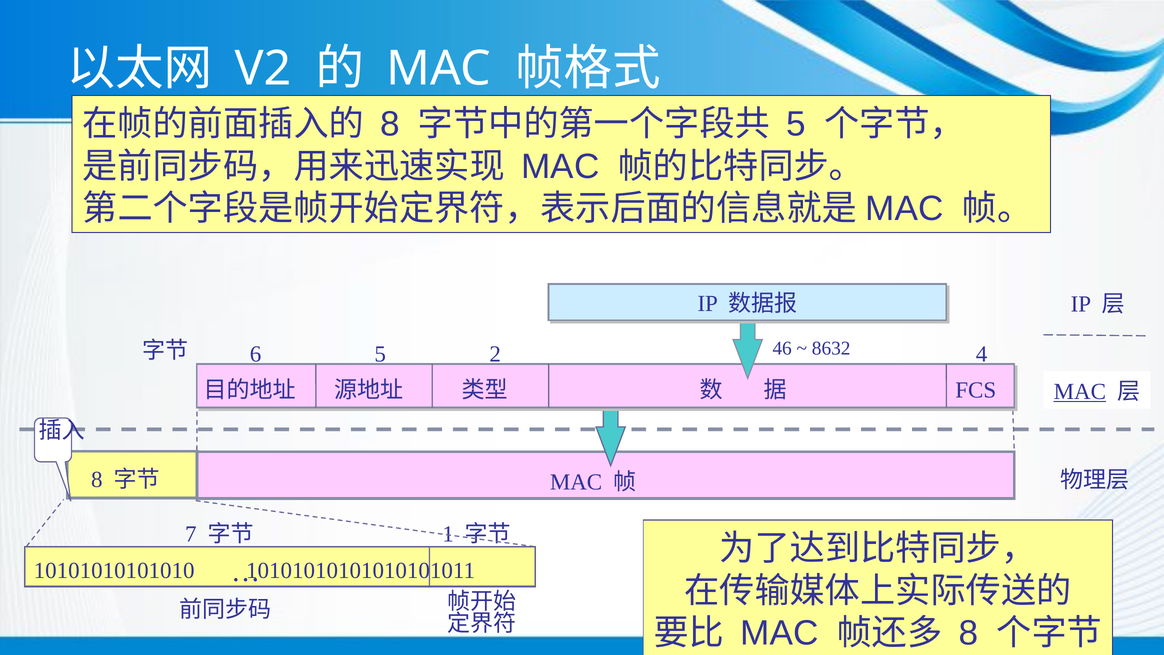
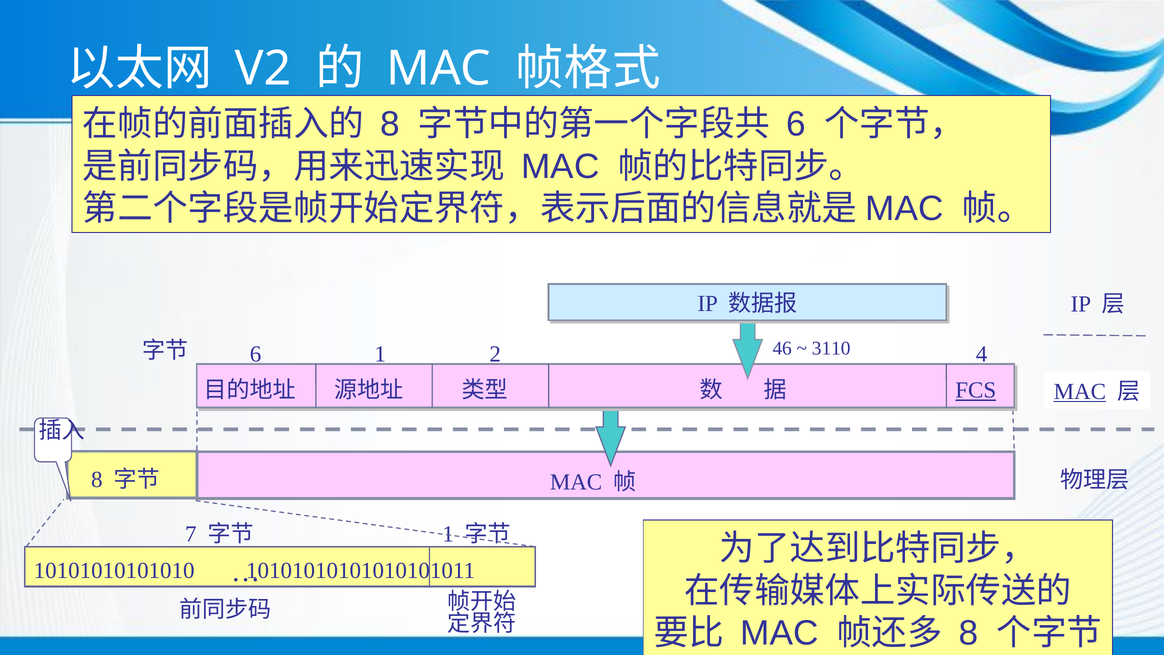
5 at (796, 124): 5 -> 6
8632: 8632 -> 3110
6 5: 5 -> 1
FCS underline: none -> present
